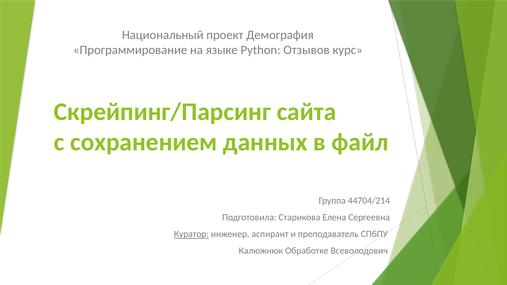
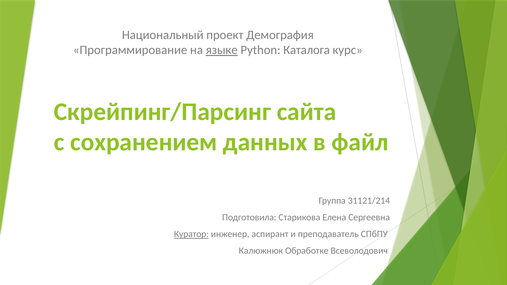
языке underline: none -> present
Отзывов: Отзывов -> Каталога
44704/214: 44704/214 -> 31121/214
